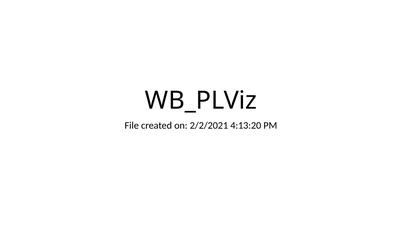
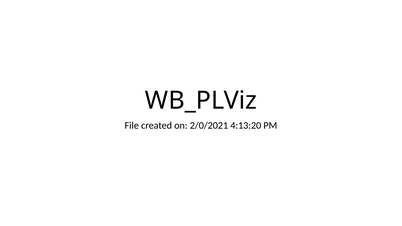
2/2/2021: 2/2/2021 -> 2/0/2021
